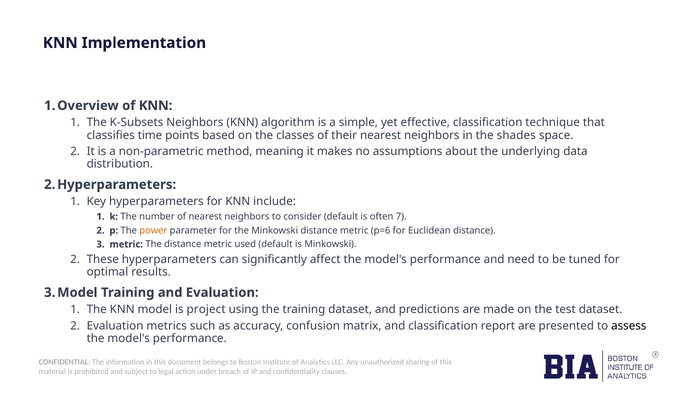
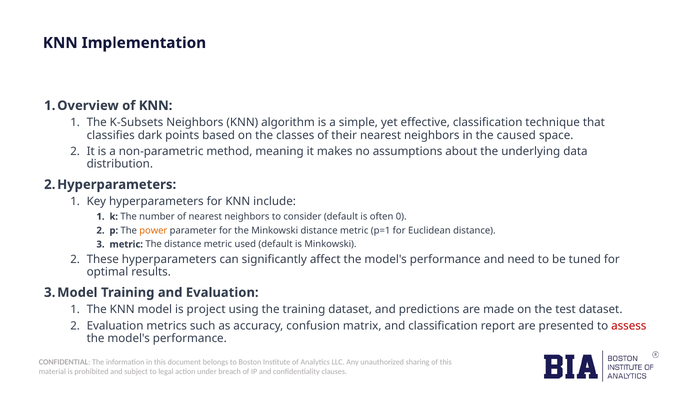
time: time -> dark
shades: shades -> caused
7: 7 -> 0
p=6: p=6 -> p=1
assess colour: black -> red
